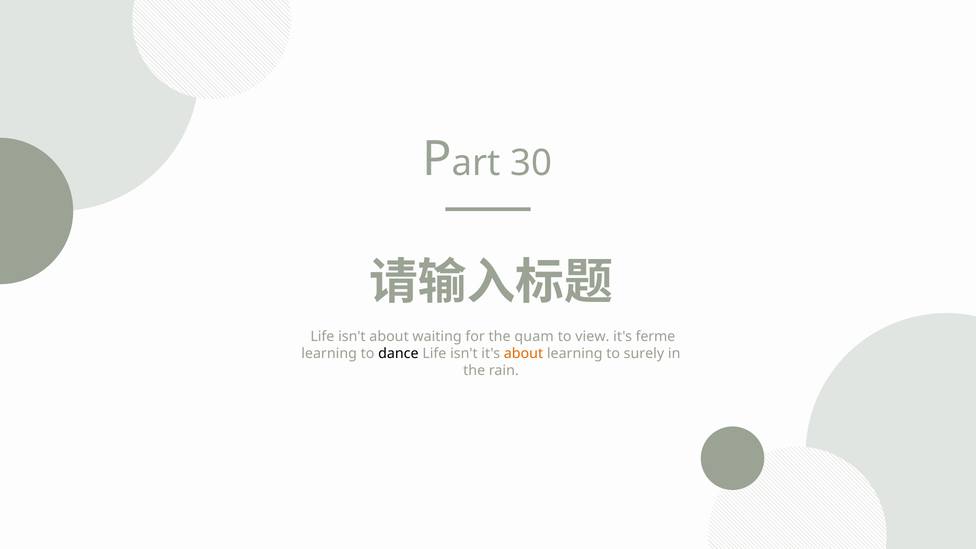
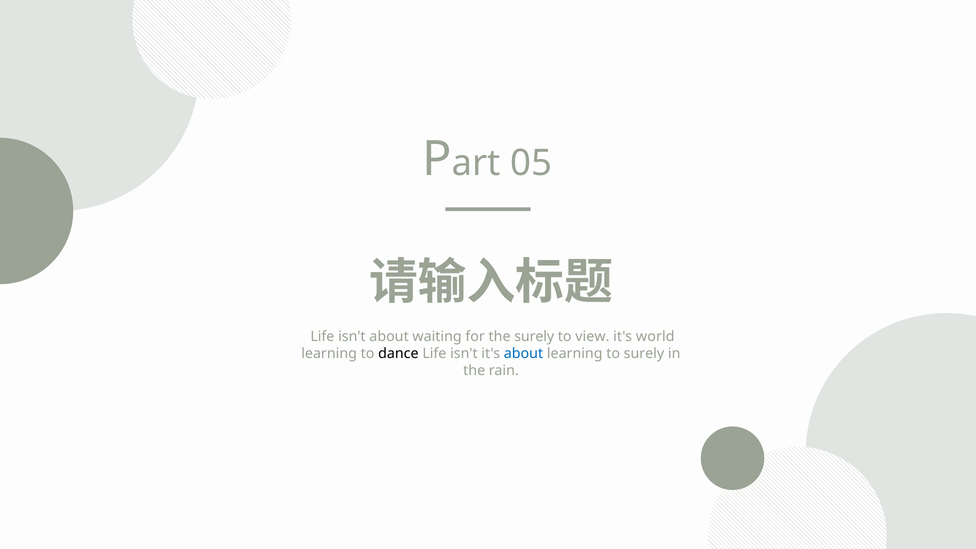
30: 30 -> 05
the quam: quam -> surely
ferme: ferme -> world
about at (523, 353) colour: orange -> blue
